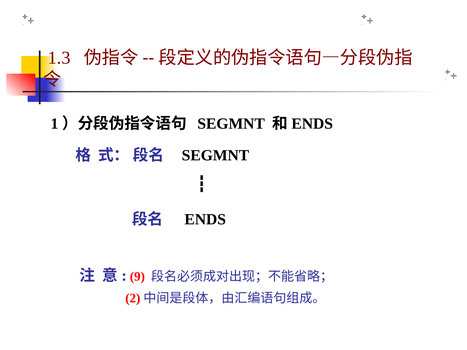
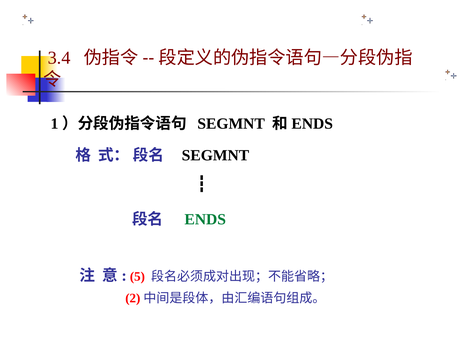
1.3: 1.3 -> 3.4
ENDS colour: black -> green
9: 9 -> 5
